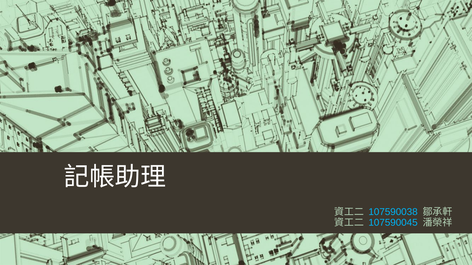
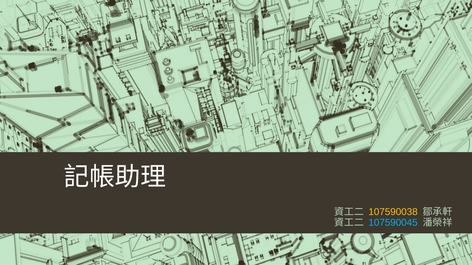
107590038 colour: light blue -> yellow
